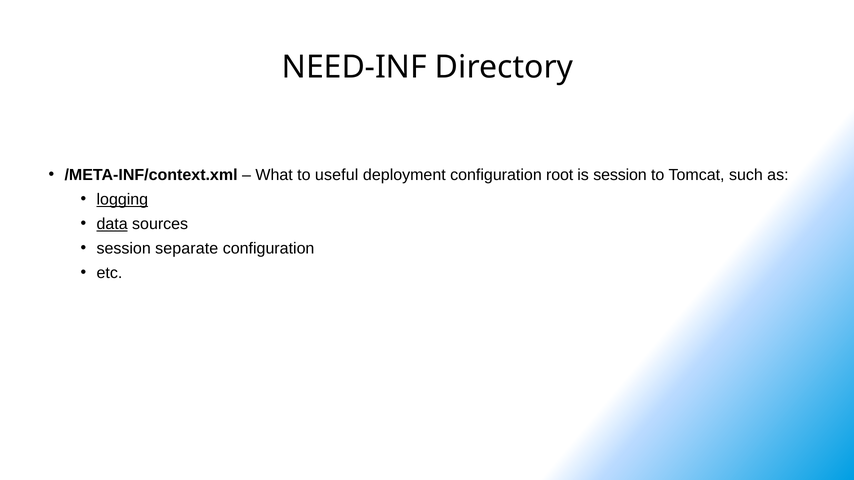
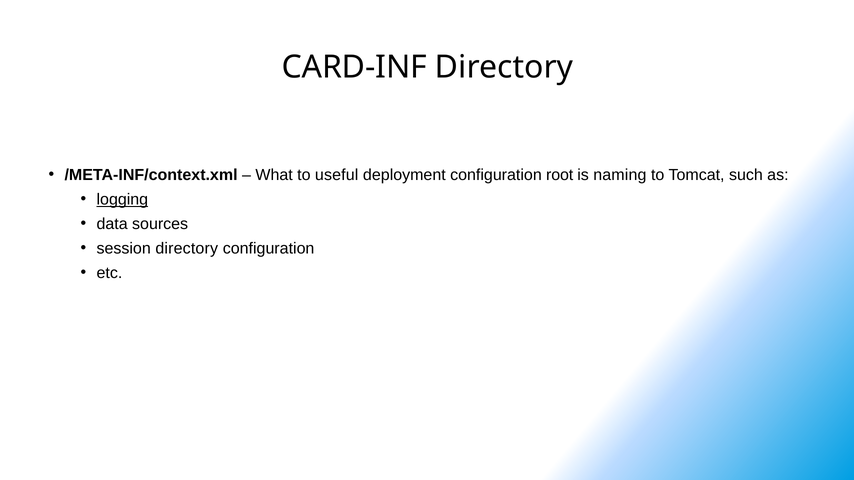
NEED-INF: NEED-INF -> CARD-INF
is session: session -> naming
data underline: present -> none
session separate: separate -> directory
